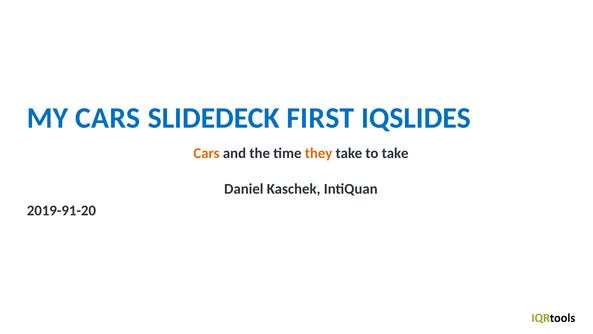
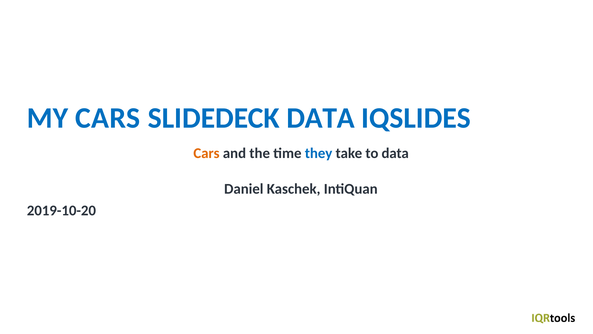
SLIDEDECK FIRST: FIRST -> DATA
they colour: orange -> blue
to take: take -> data
2019-91-20: 2019-91-20 -> 2019-10-20
